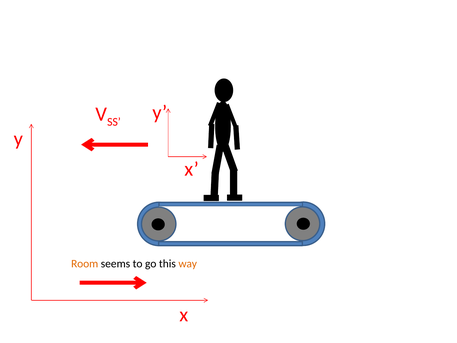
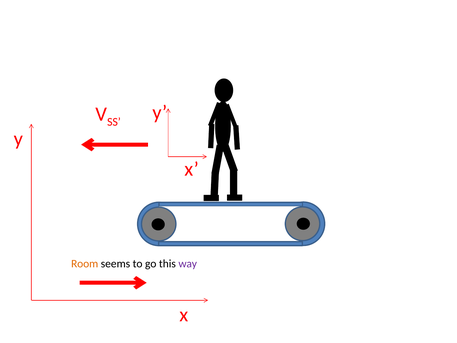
way colour: orange -> purple
